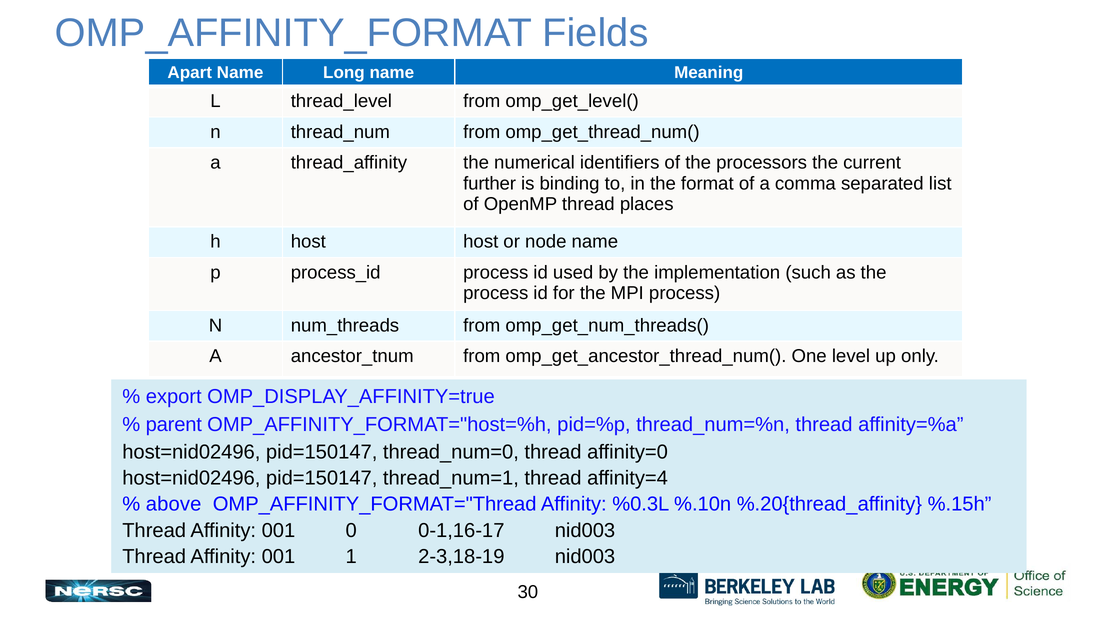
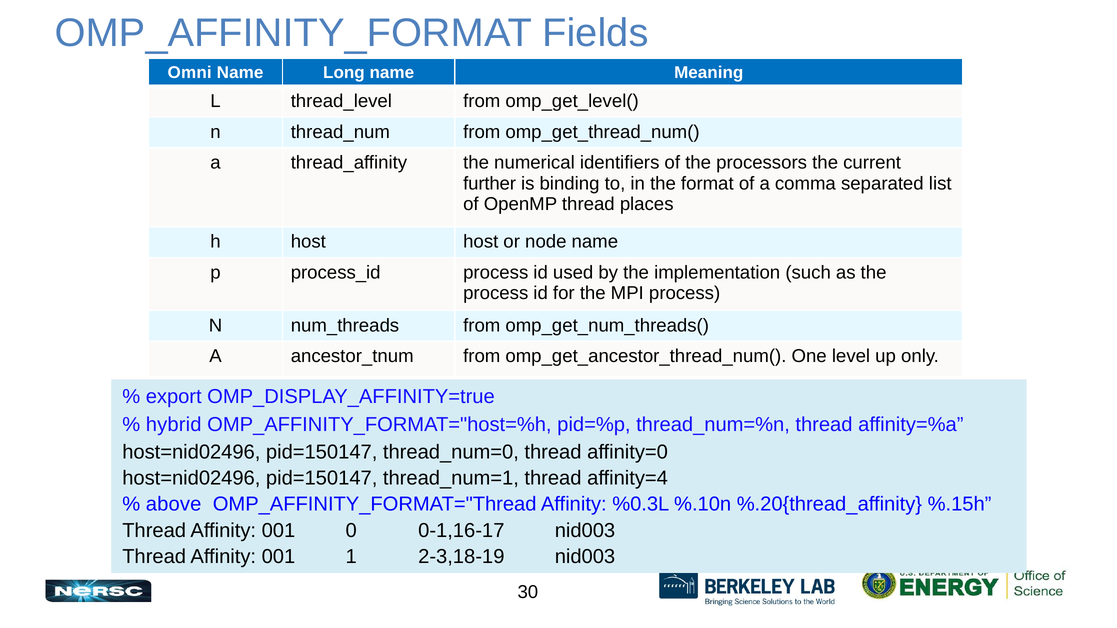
Apart: Apart -> Omni
parent: parent -> hybrid
